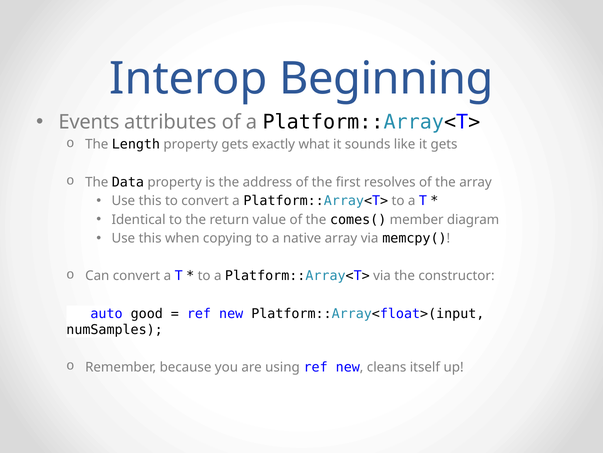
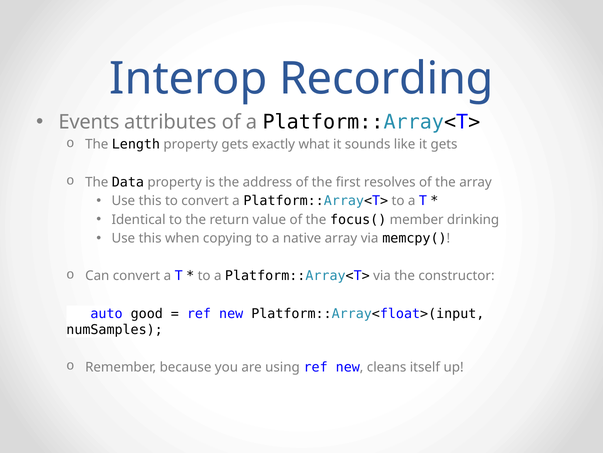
Beginning: Beginning -> Recording
comes(: comes( -> focus(
diagram: diagram -> drinking
